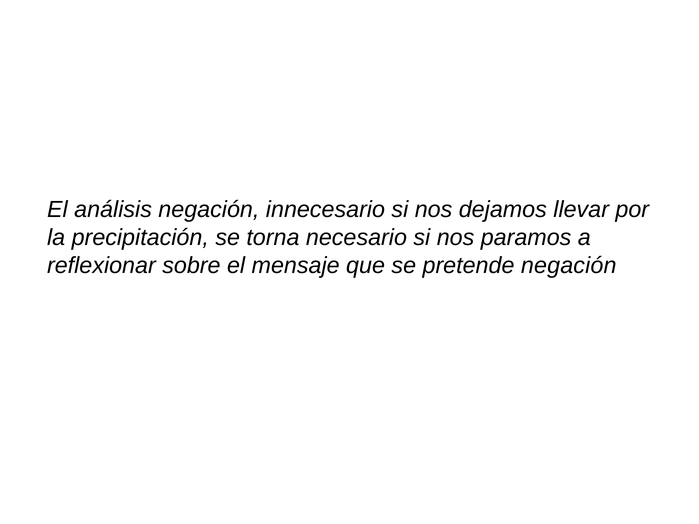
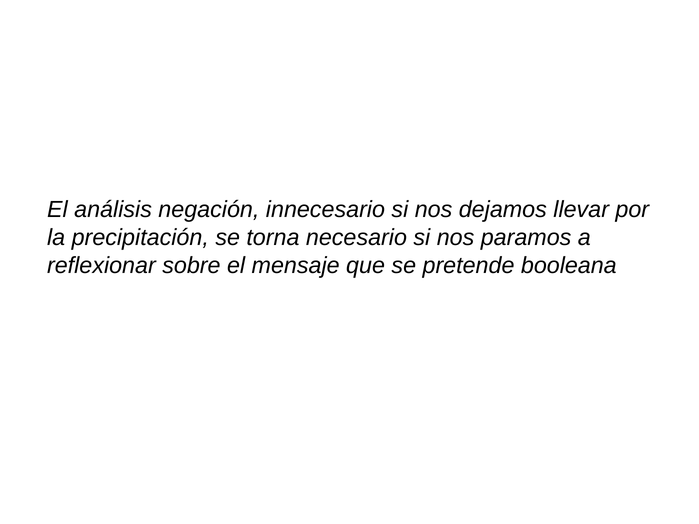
pretende negación: negación -> booleana
